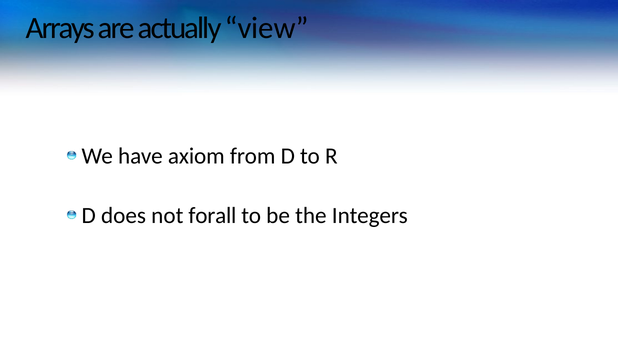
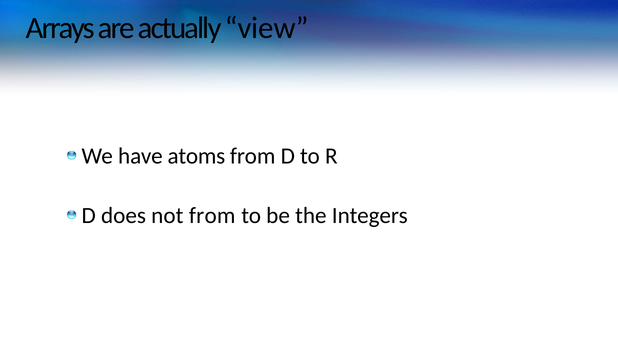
axiom: axiom -> atoms
not forall: forall -> from
